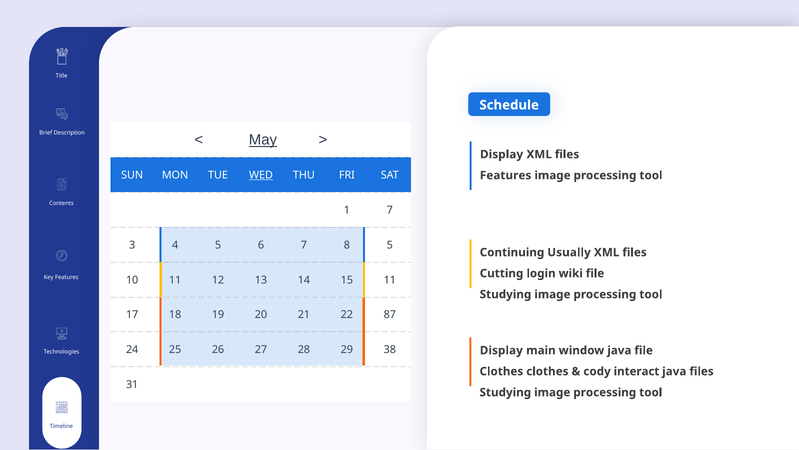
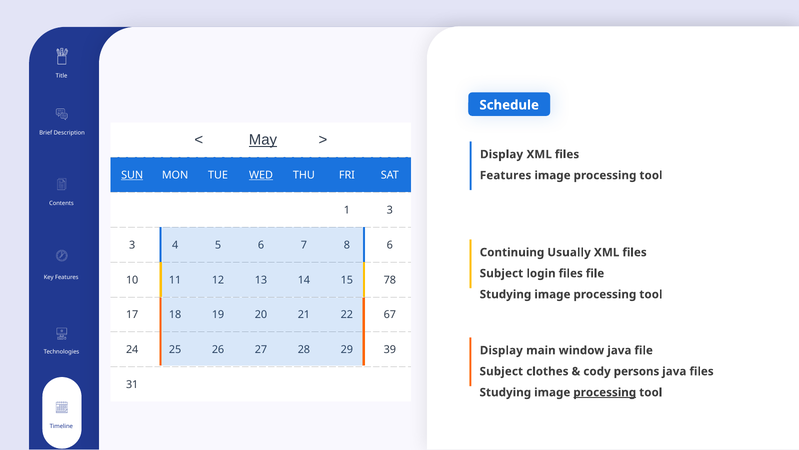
SUN underline: none -> present
1 7: 7 -> 3
5 at (390, 245): 5 -> 6
Cutting at (502, 273): Cutting -> Subject
login wiki: wiki -> files
11 at (390, 280): 11 -> 78
87: 87 -> 67
38: 38 -> 39
Clothes at (501, 371): Clothes -> Subject
interact: interact -> persons
processing at (605, 392) underline: none -> present
